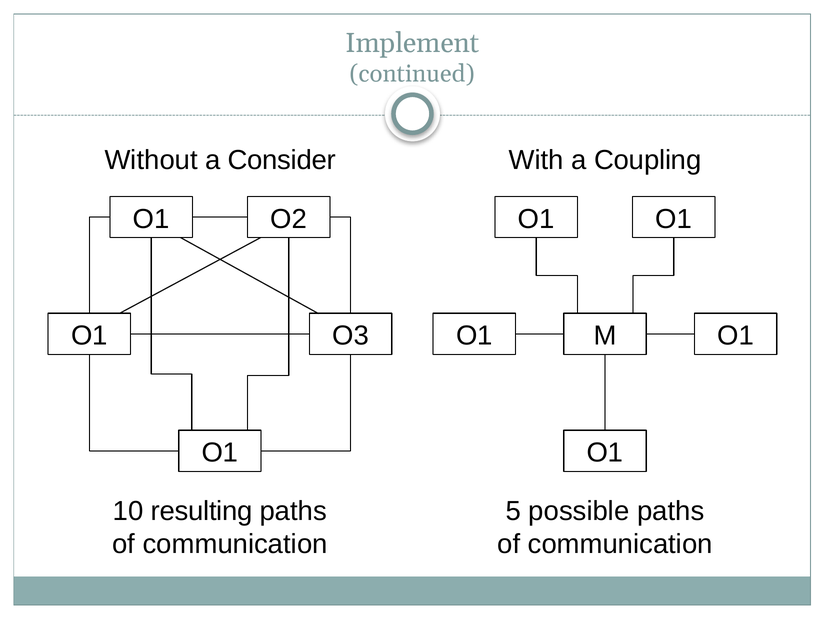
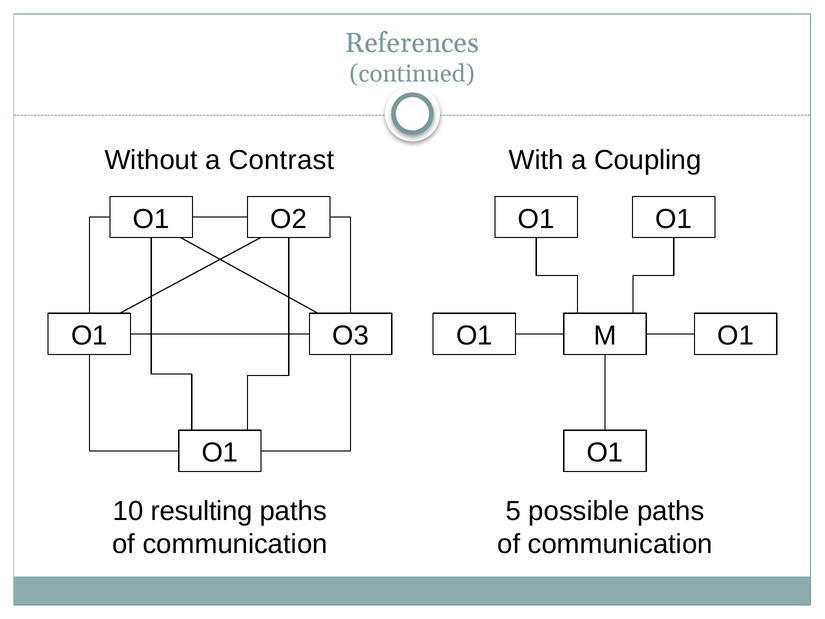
Implement: Implement -> References
Consider: Consider -> Contrast
